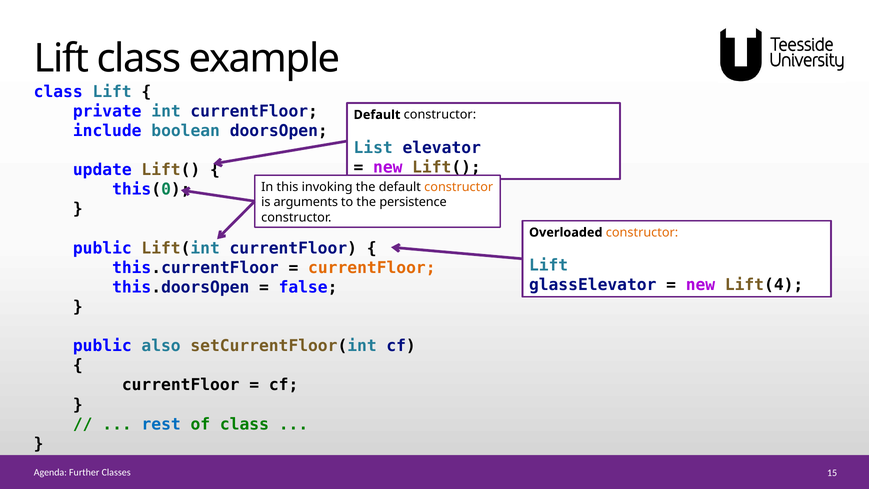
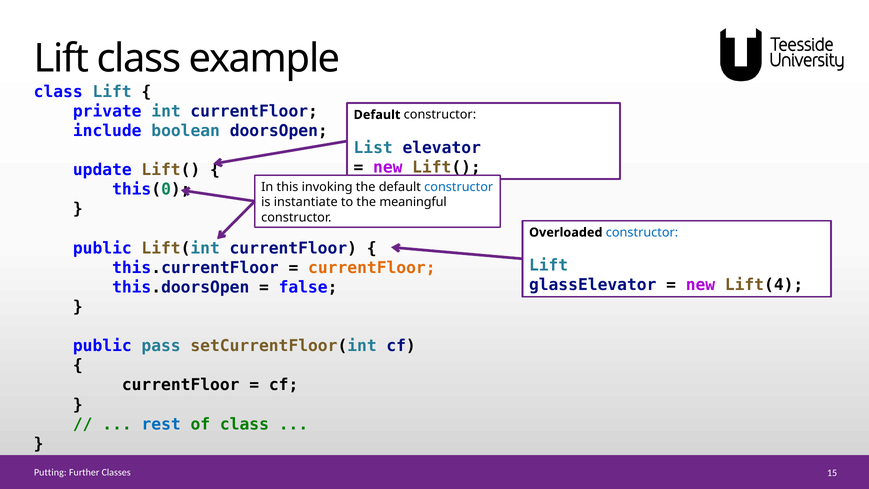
constructor at (459, 187) colour: orange -> blue
arguments: arguments -> instantiate
persistence: persistence -> meaningful
constructor at (642, 232) colour: orange -> blue
also: also -> pass
Agenda: Agenda -> Putting
